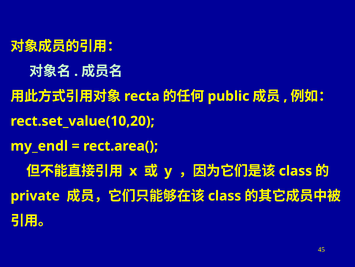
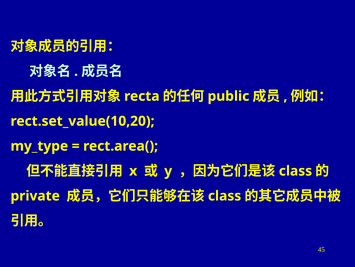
my_endl: my_endl -> my_type
